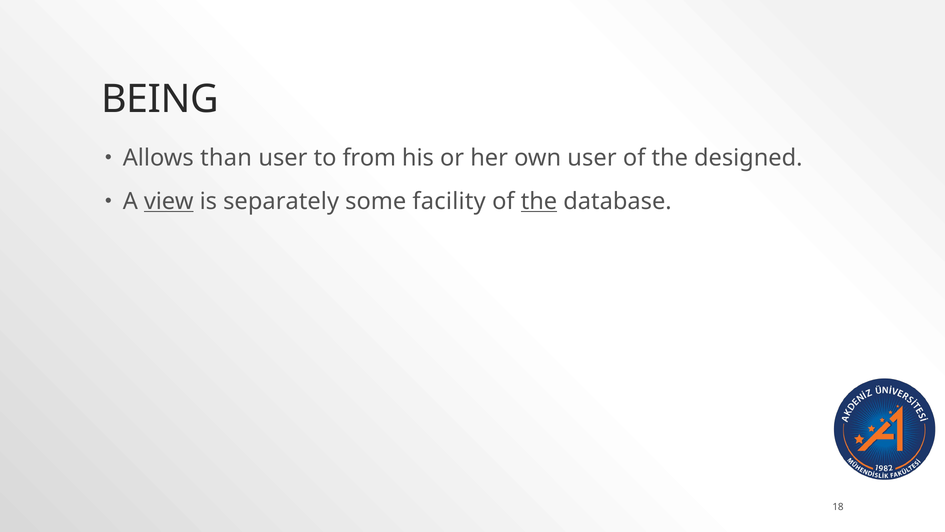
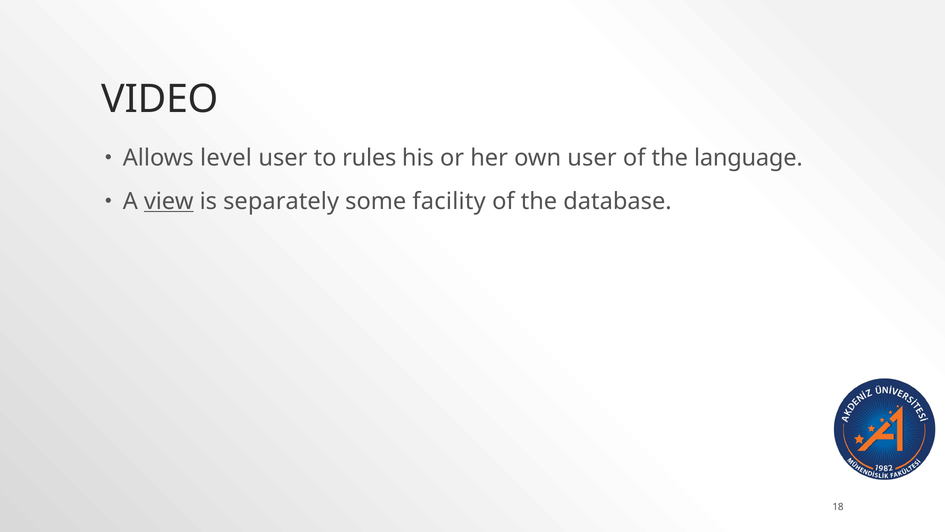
BEING: BEING -> VIDEO
than: than -> level
from: from -> rules
designed: designed -> language
the at (539, 201) underline: present -> none
